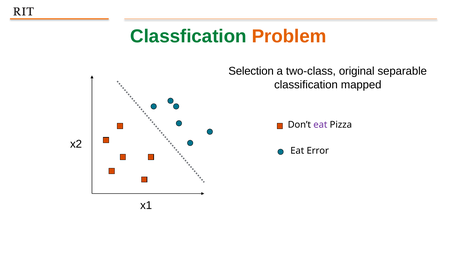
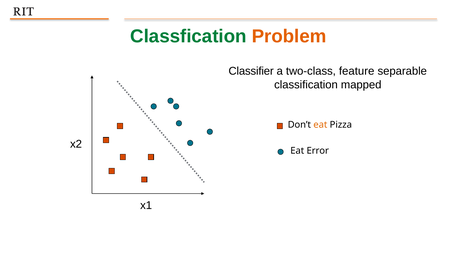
Selection: Selection -> Classifier
original: original -> feature
eat at (320, 124) colour: purple -> orange
